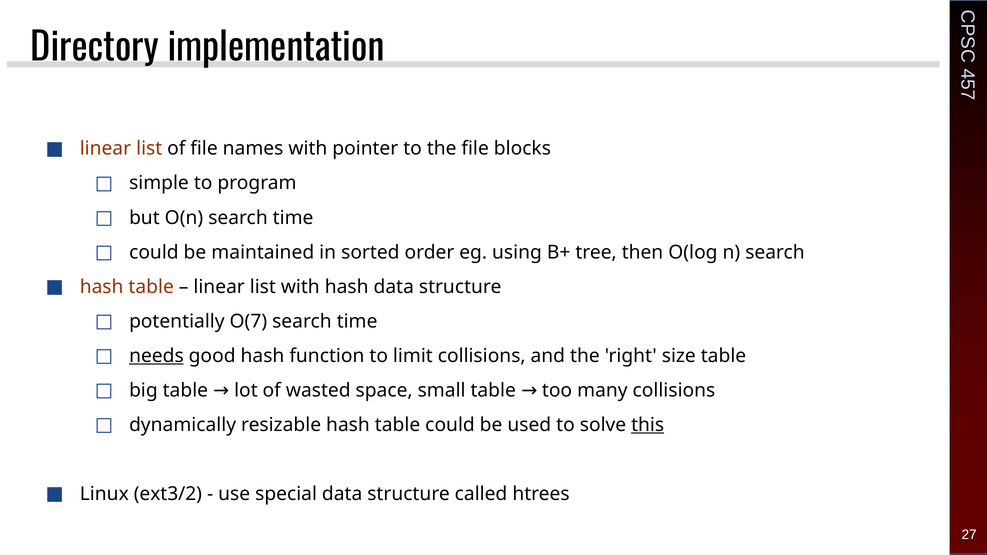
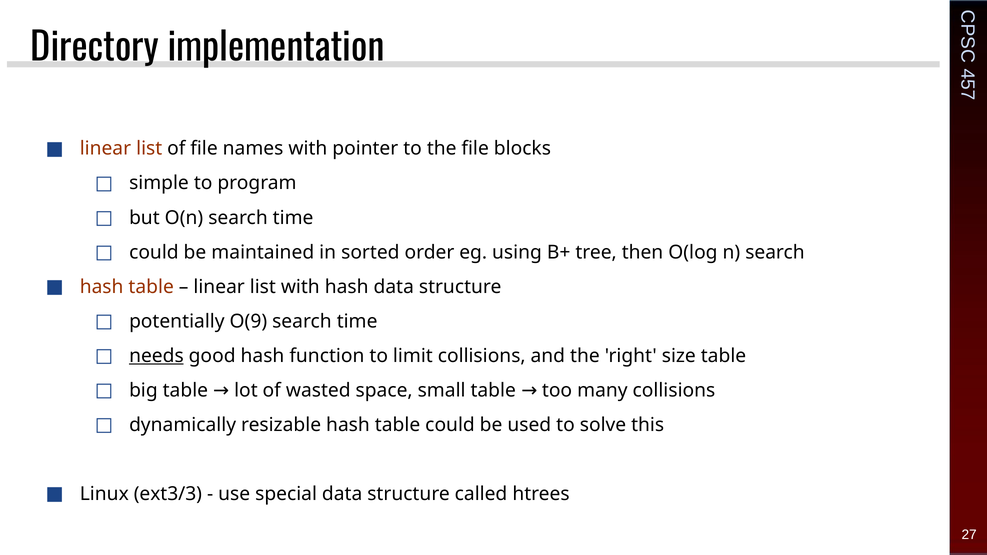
O(7: O(7 -> O(9
this underline: present -> none
ext3/2: ext3/2 -> ext3/3
